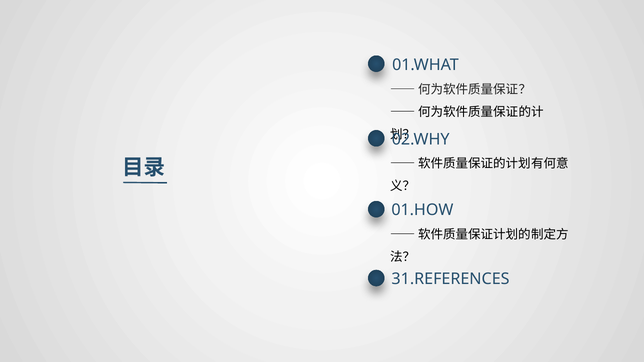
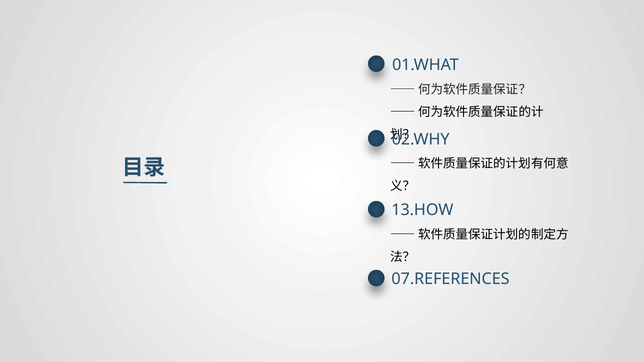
01.HOW: 01.HOW -> 13.HOW
31.REFERENCES: 31.REFERENCES -> 07.REFERENCES
